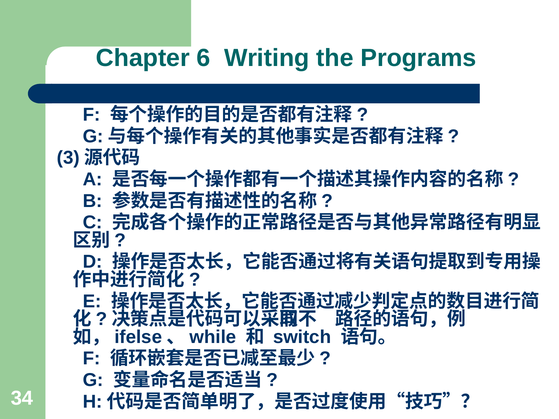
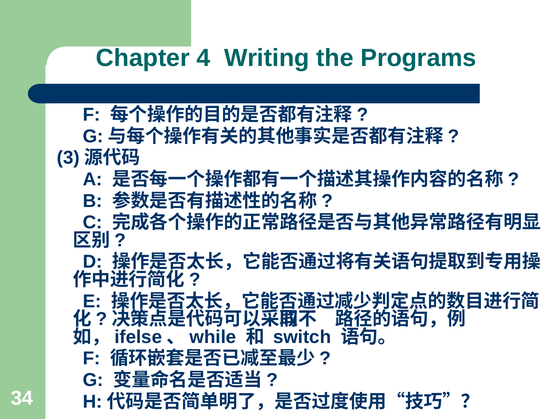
6: 6 -> 4
